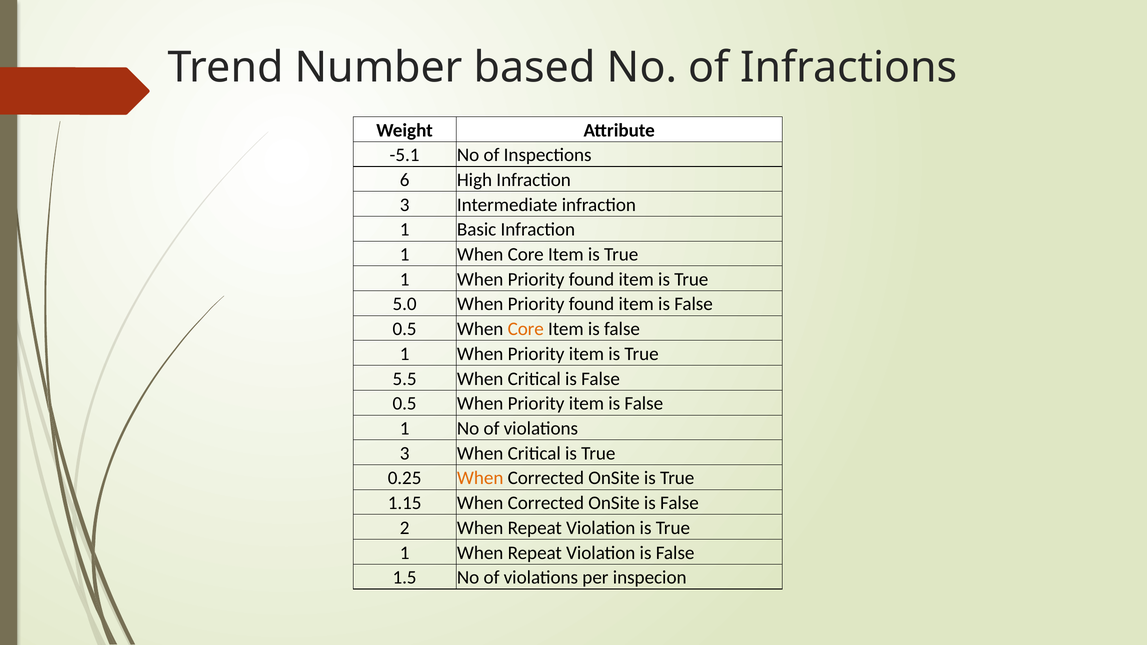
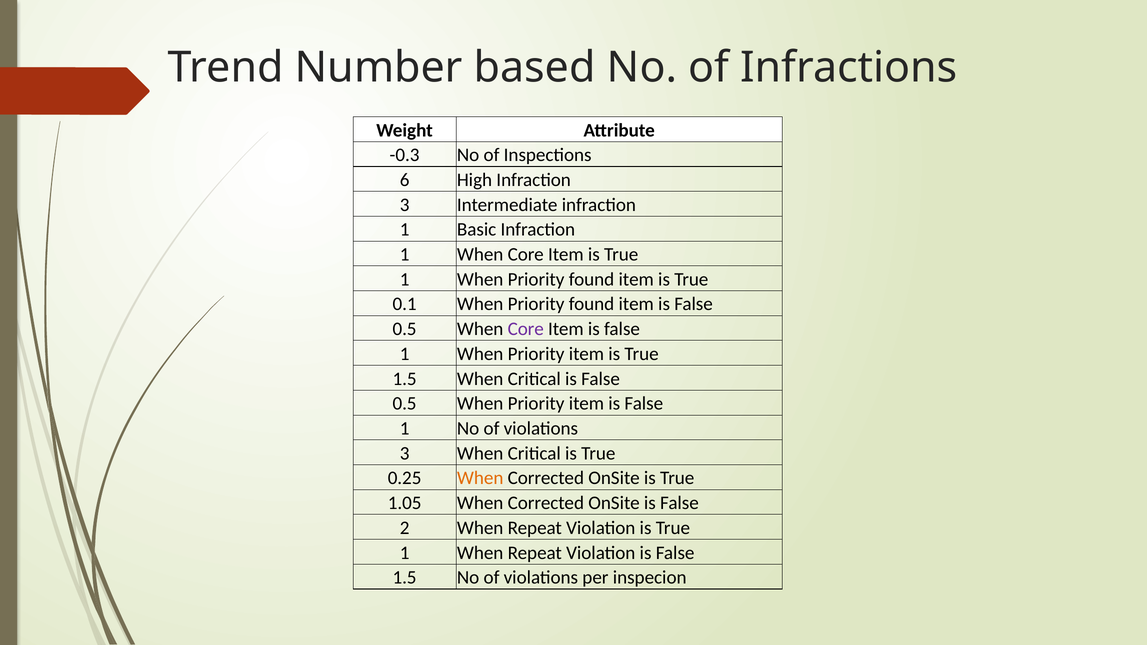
-5.1: -5.1 -> -0.3
5.0: 5.0 -> 0.1
Core at (526, 329) colour: orange -> purple
5.5 at (405, 379): 5.5 -> 1.5
1.15: 1.15 -> 1.05
